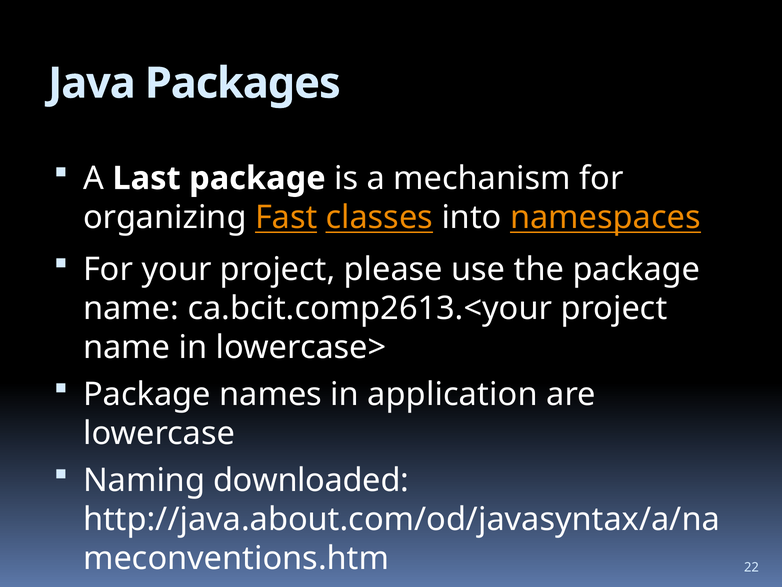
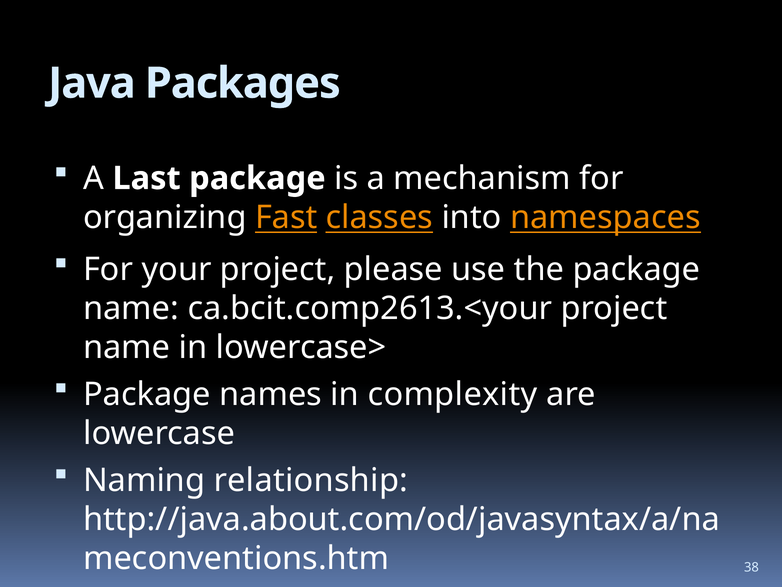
application: application -> complexity
downloaded: downloaded -> relationship
22: 22 -> 38
